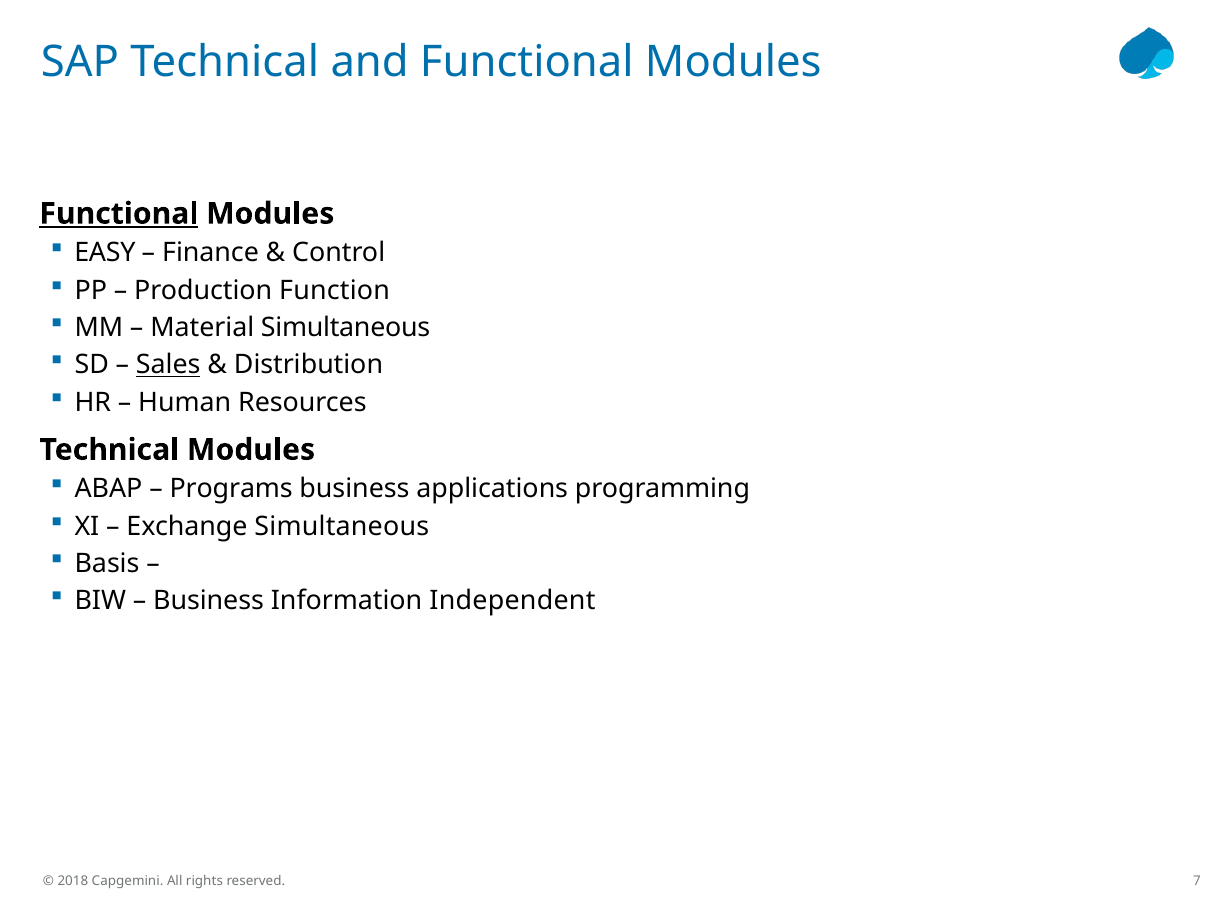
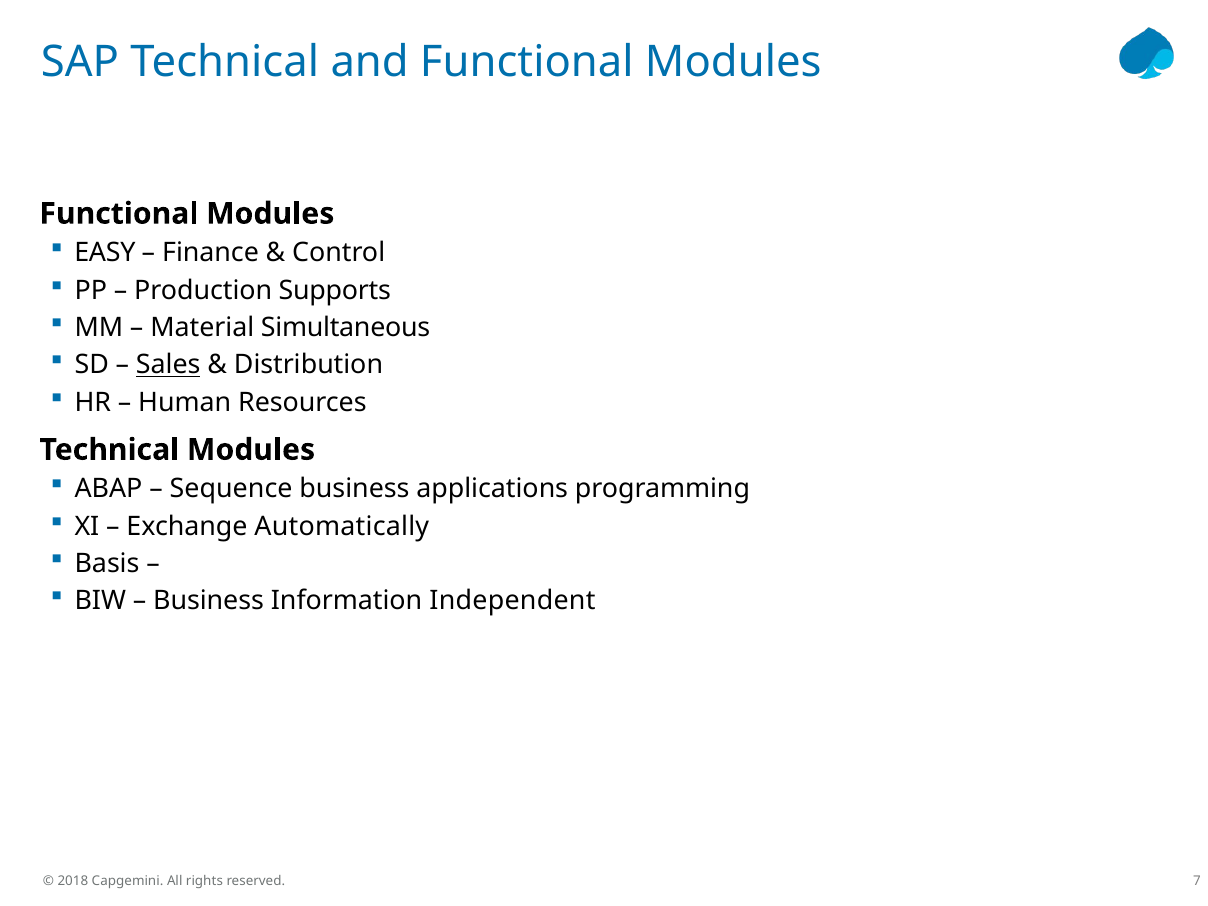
Functional at (119, 214) underline: present -> none
Function: Function -> Supports
Programs: Programs -> Sequence
Exchange Simultaneous: Simultaneous -> Automatically
